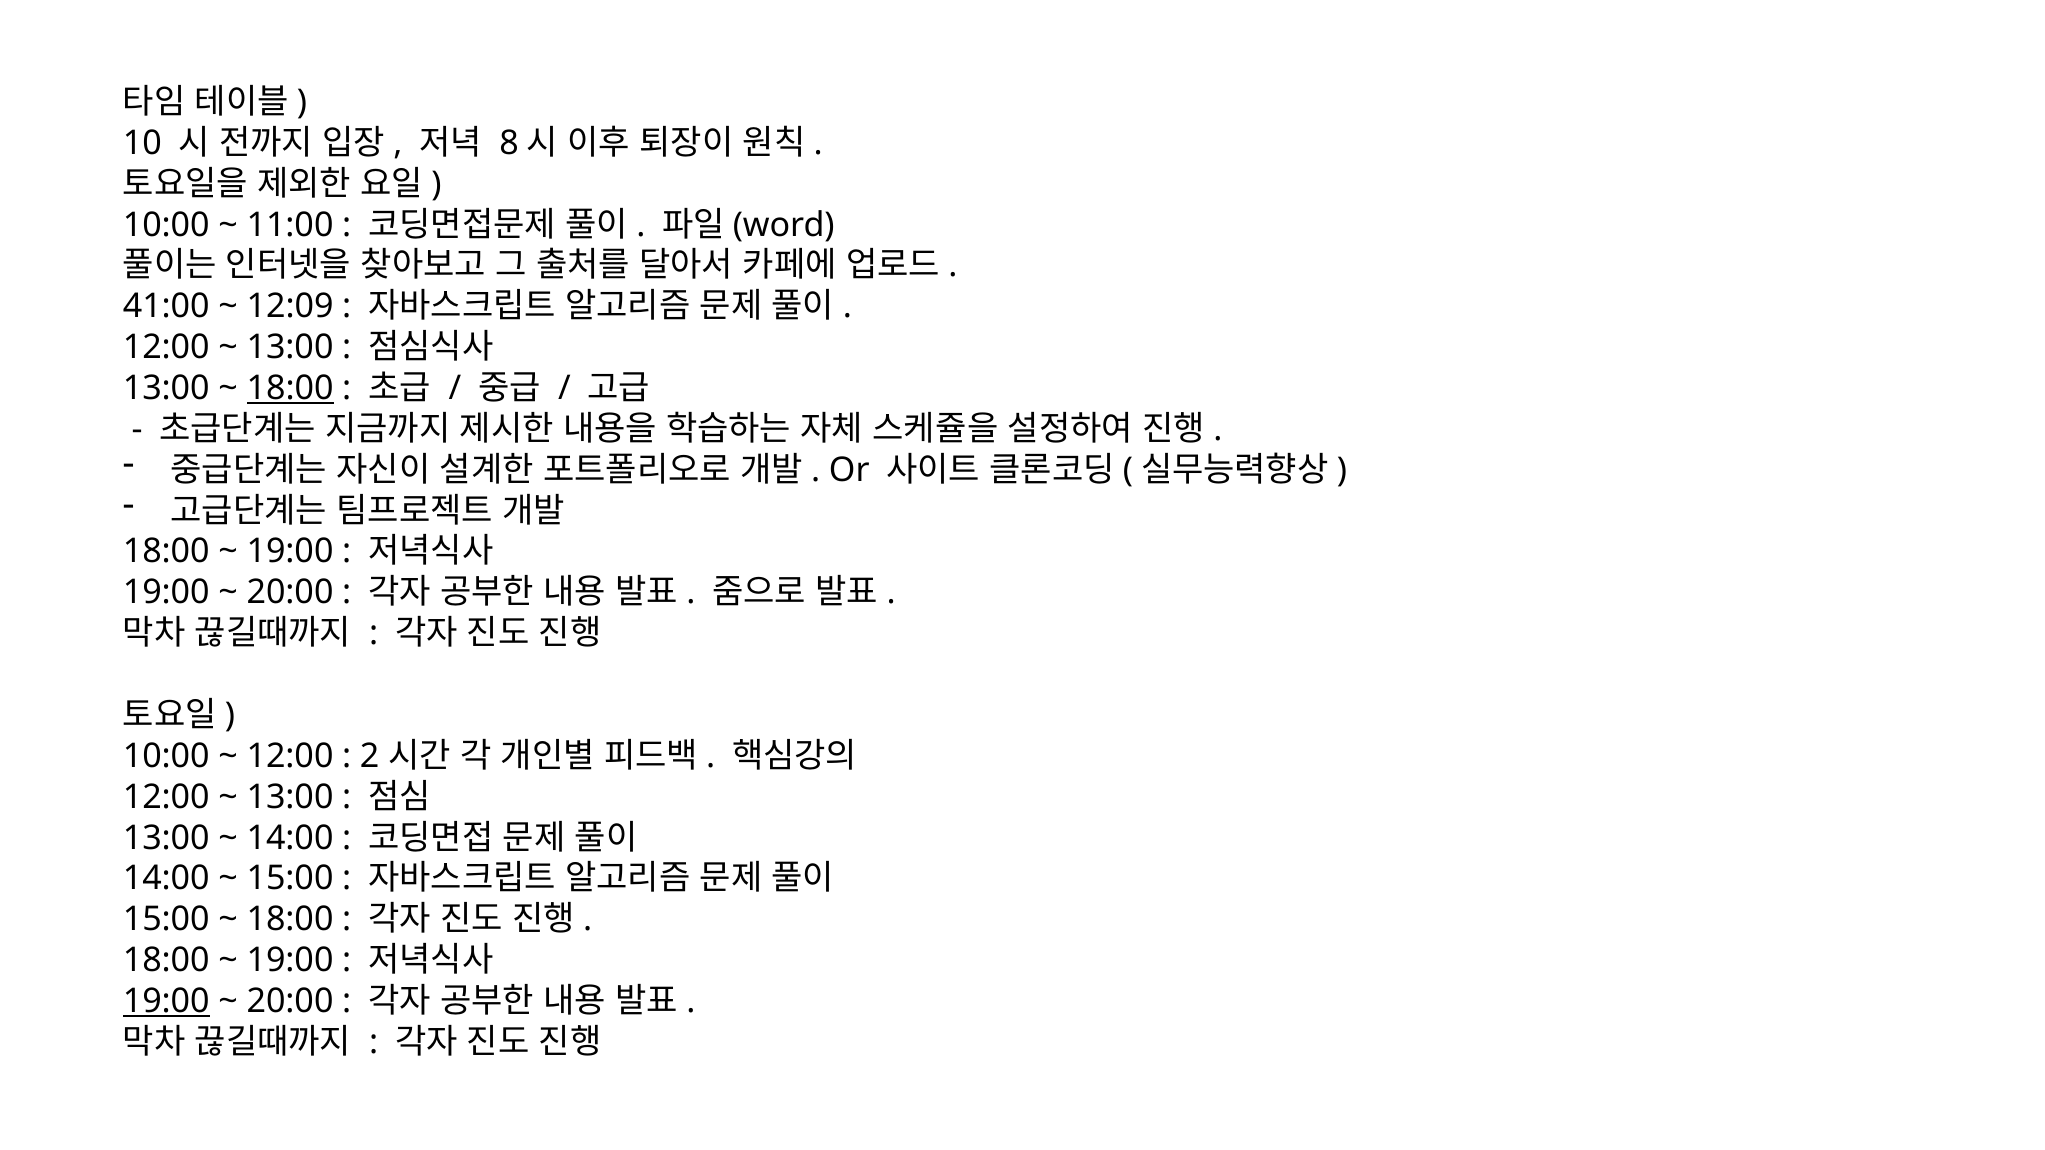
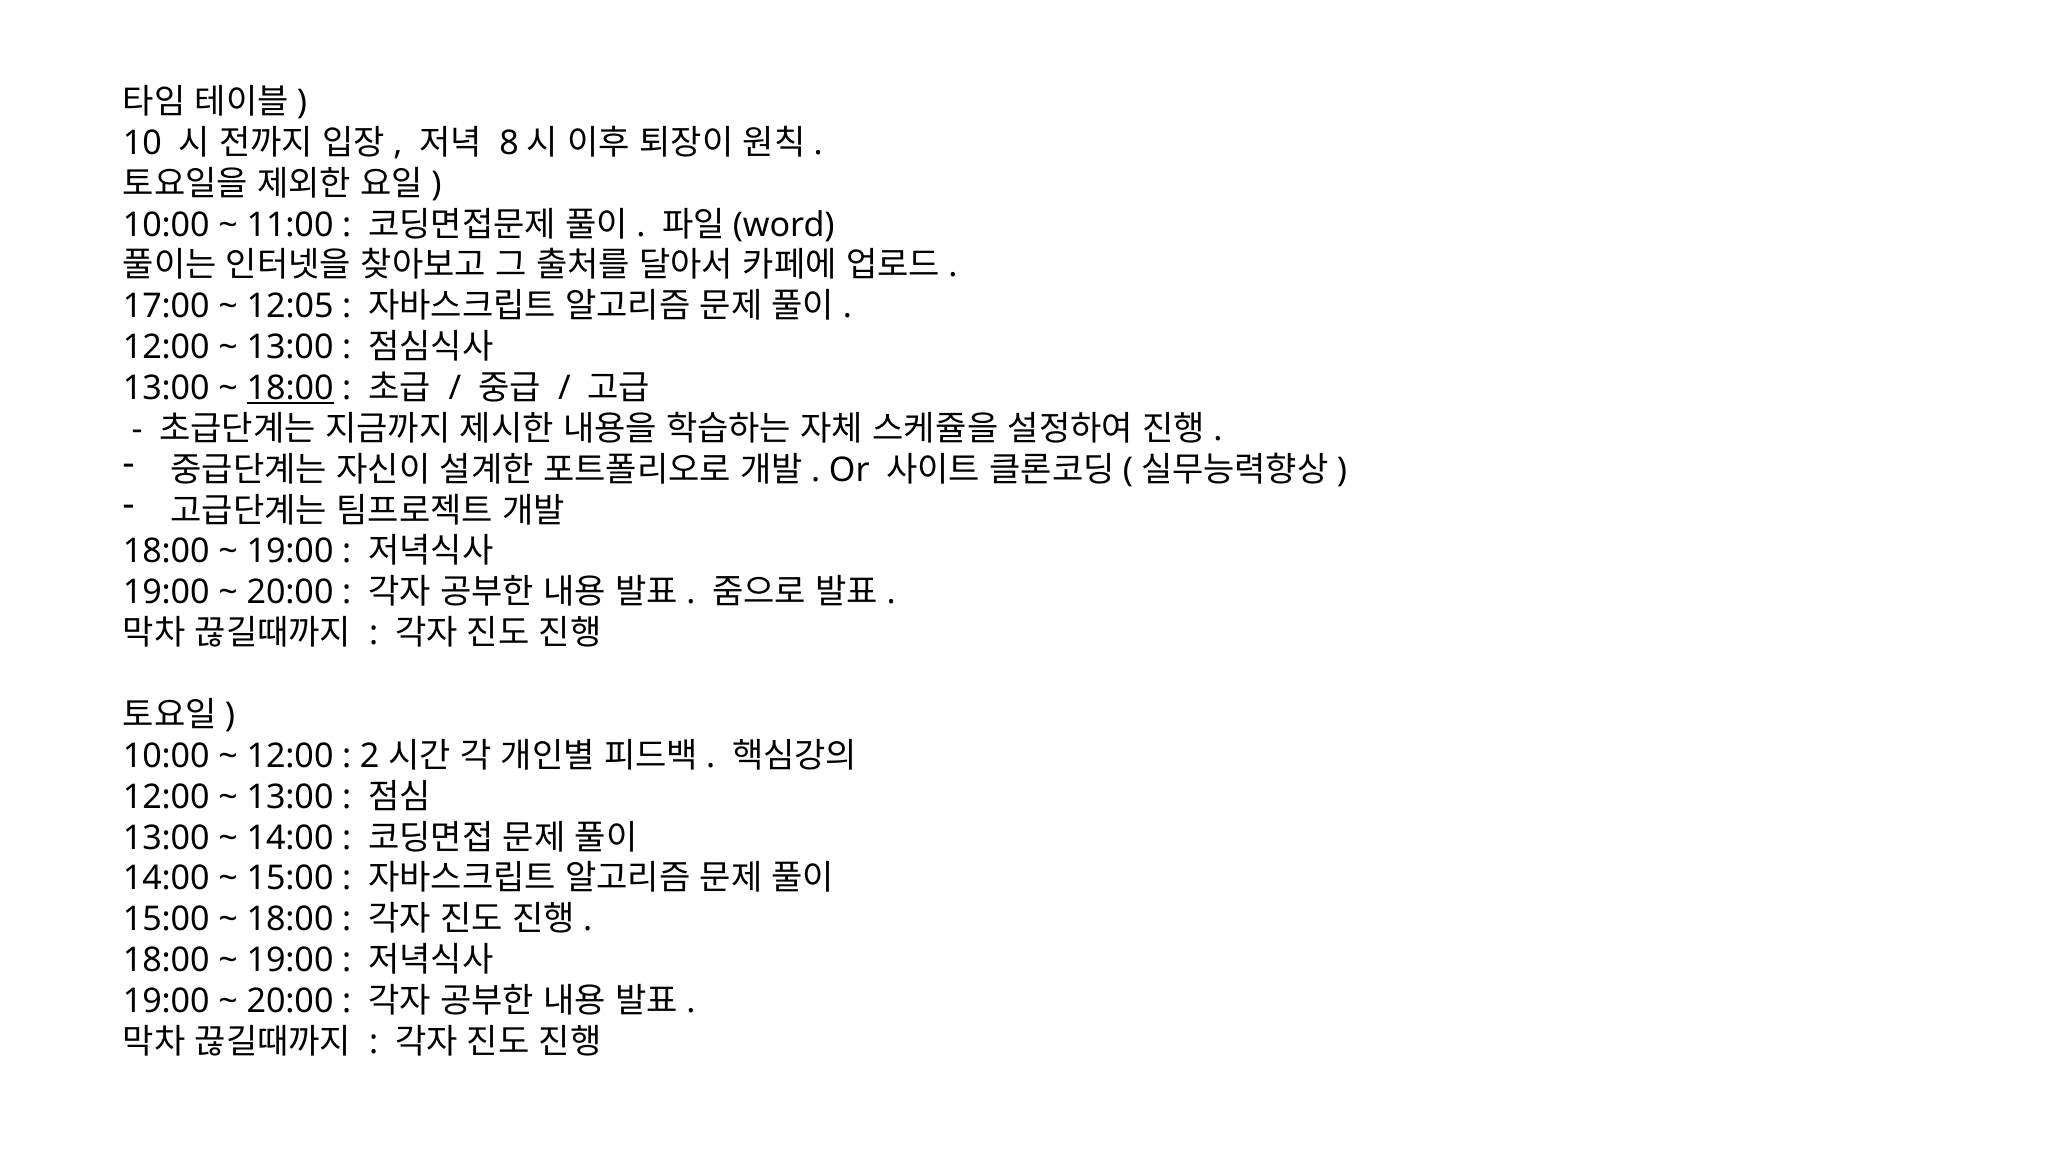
41:00: 41:00 -> 17:00
12:09: 12:09 -> 12:05
19:00 at (166, 1002) underline: present -> none
